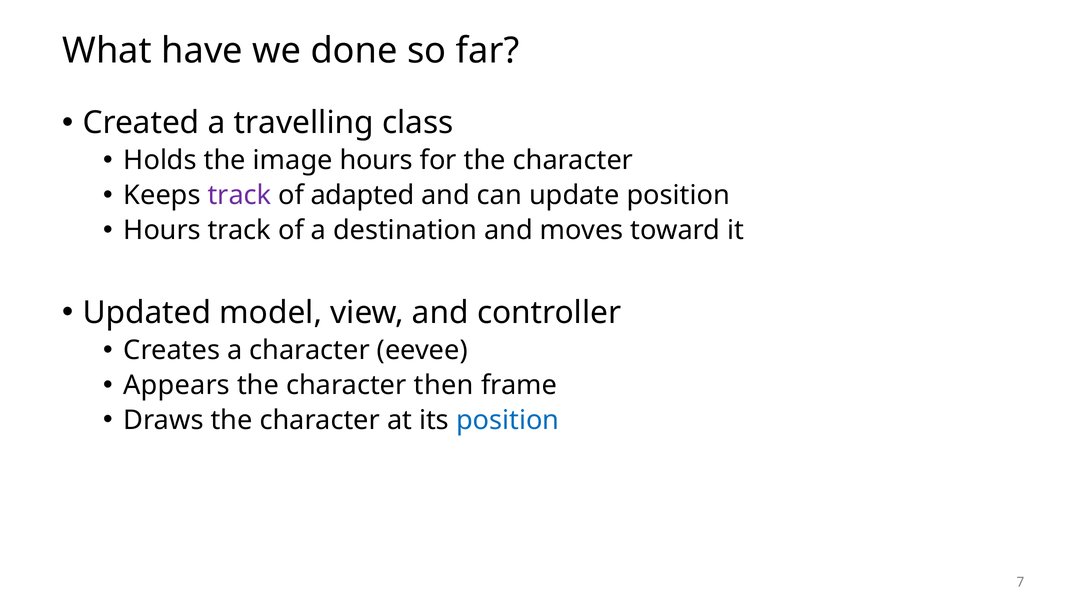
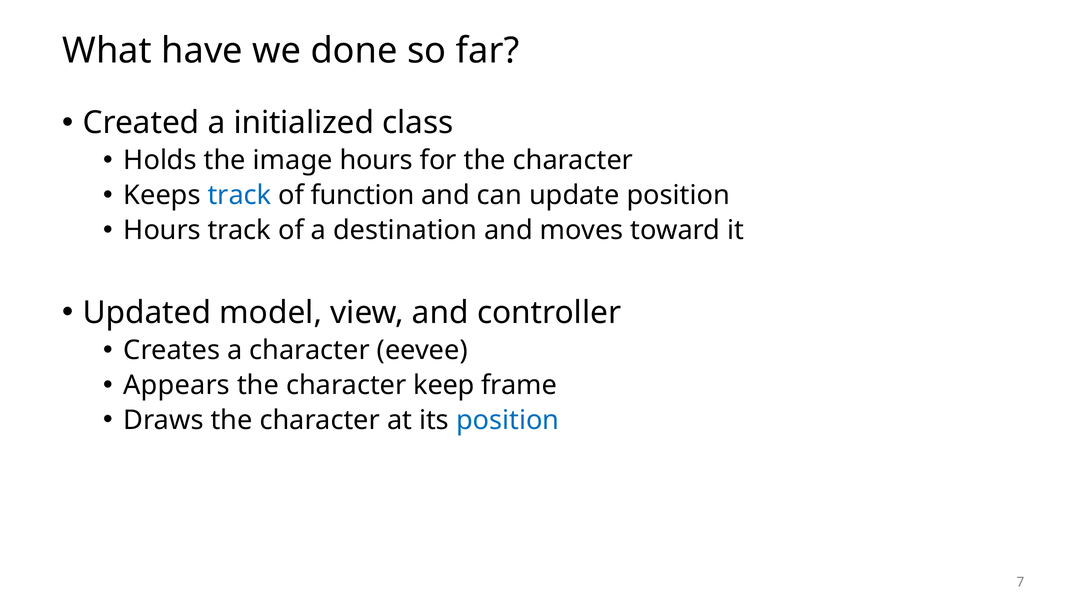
travelling: travelling -> initialized
track at (239, 195) colour: purple -> blue
adapted: adapted -> function
then: then -> keep
